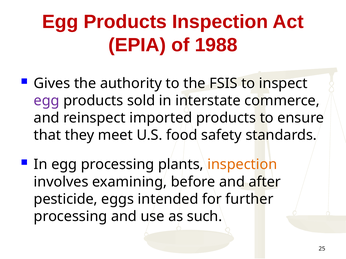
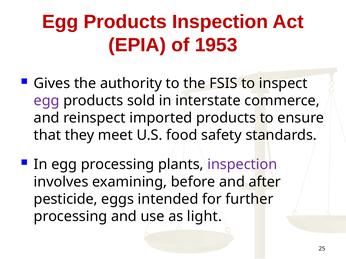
1988: 1988 -> 1953
inspection at (242, 165) colour: orange -> purple
such: such -> light
